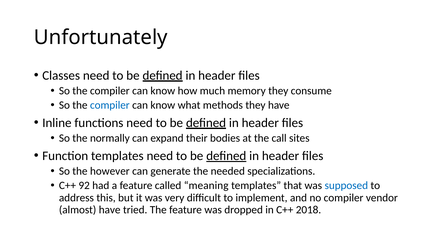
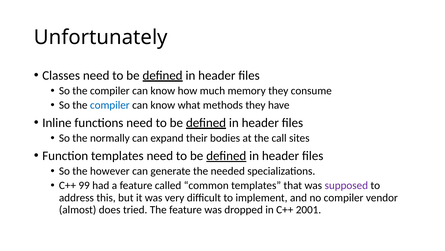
92: 92 -> 99
meaning: meaning -> common
supposed colour: blue -> purple
almost have: have -> does
2018: 2018 -> 2001
